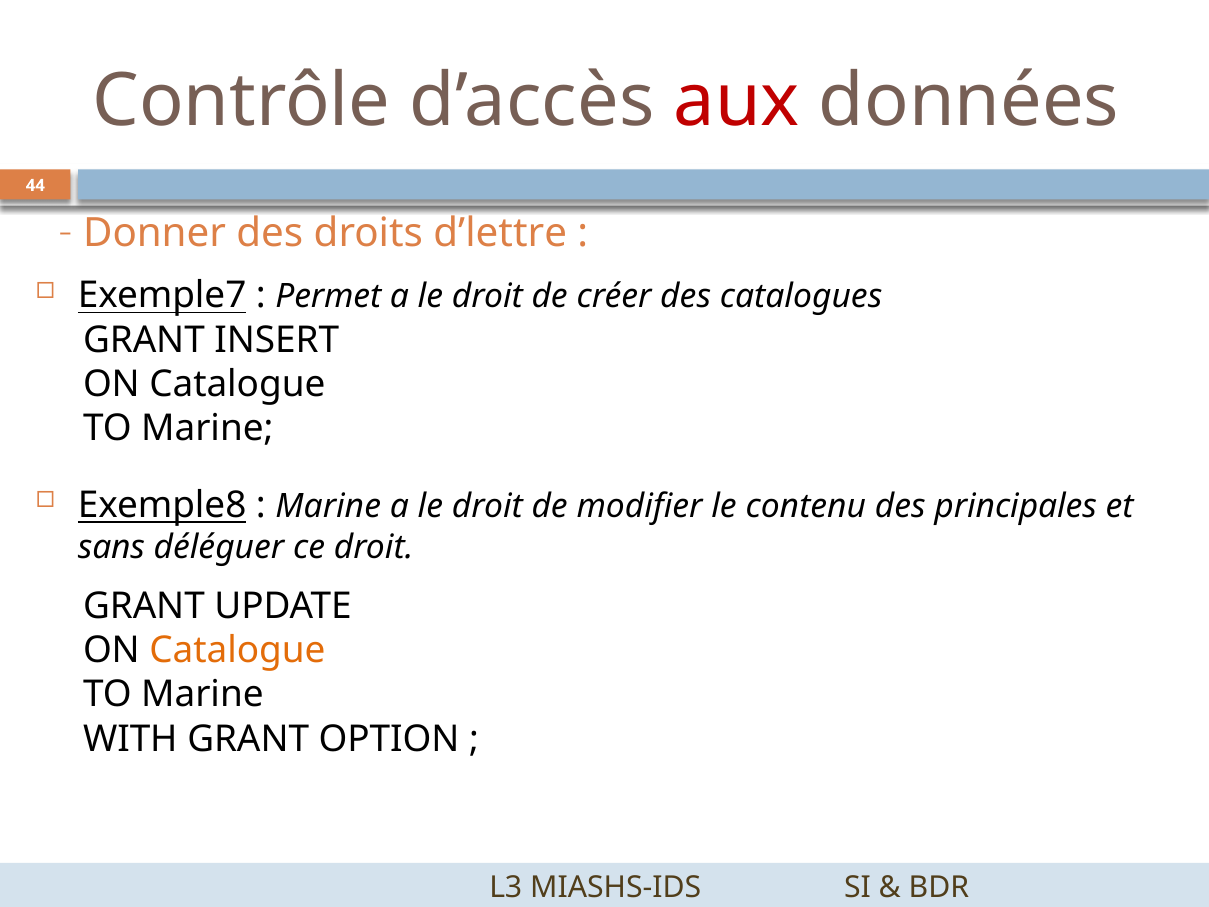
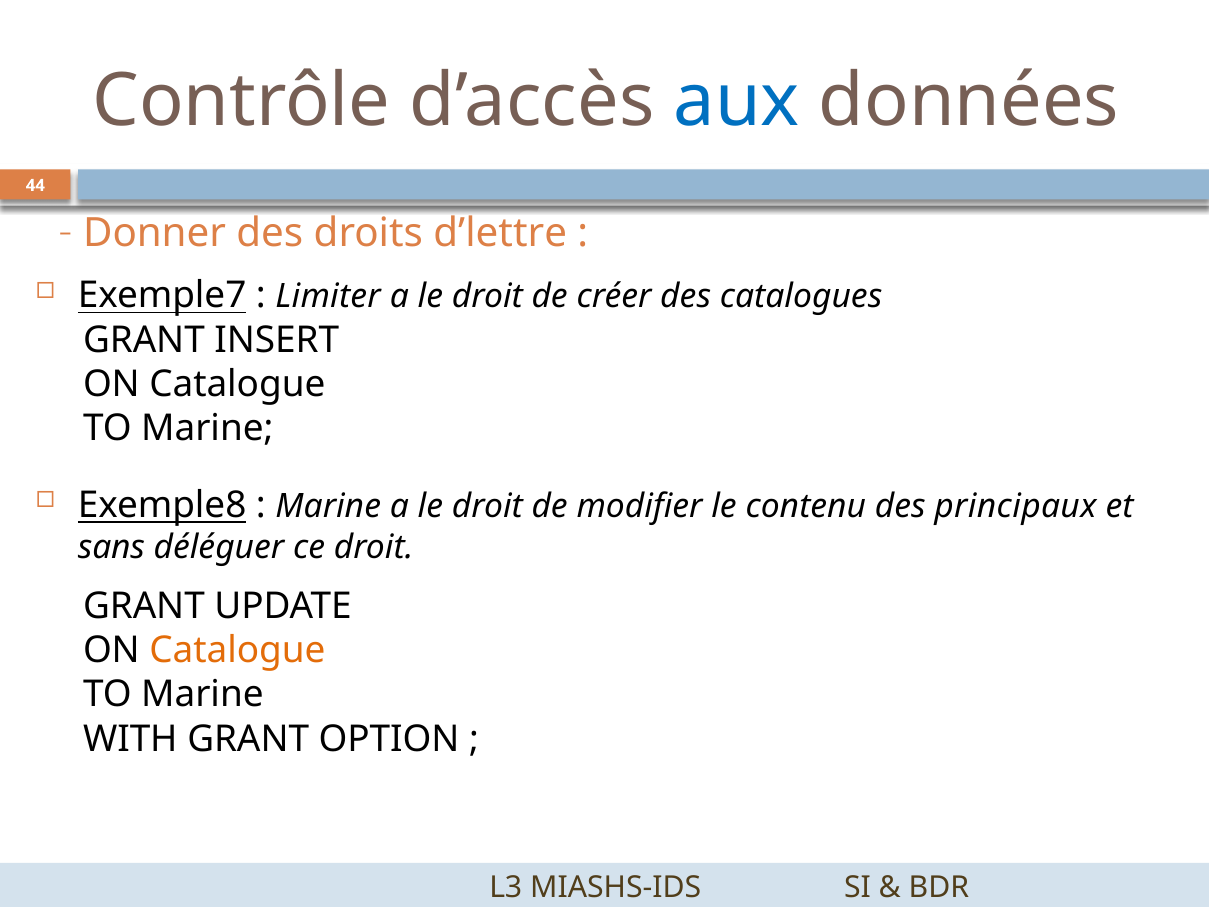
aux colour: red -> blue
Permet: Permet -> Limiter
principales: principales -> principaux
